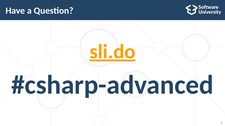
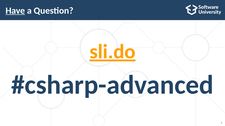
Have underline: none -> present
